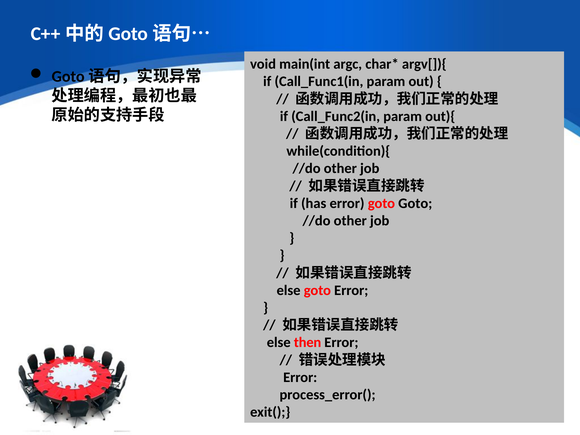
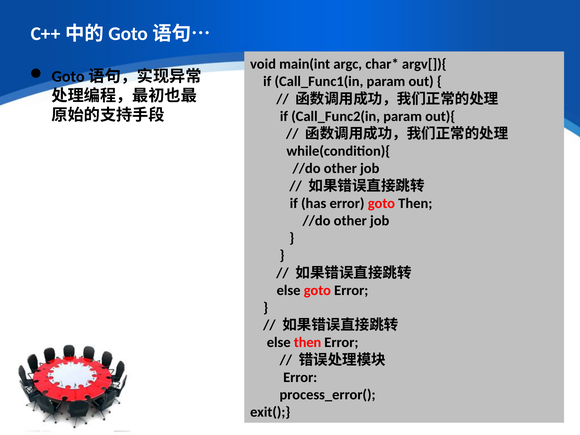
goto Goto: Goto -> Then
